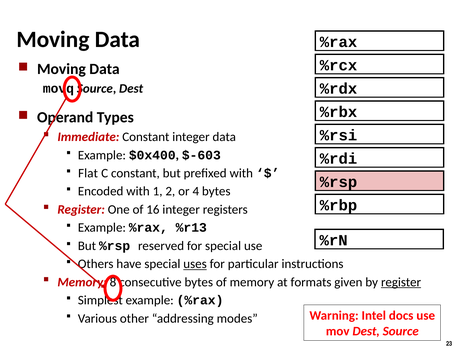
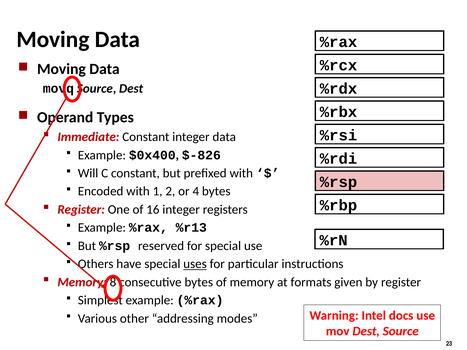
$-603: $-603 -> $-826
Flat: Flat -> Will
register at (401, 282) underline: present -> none
